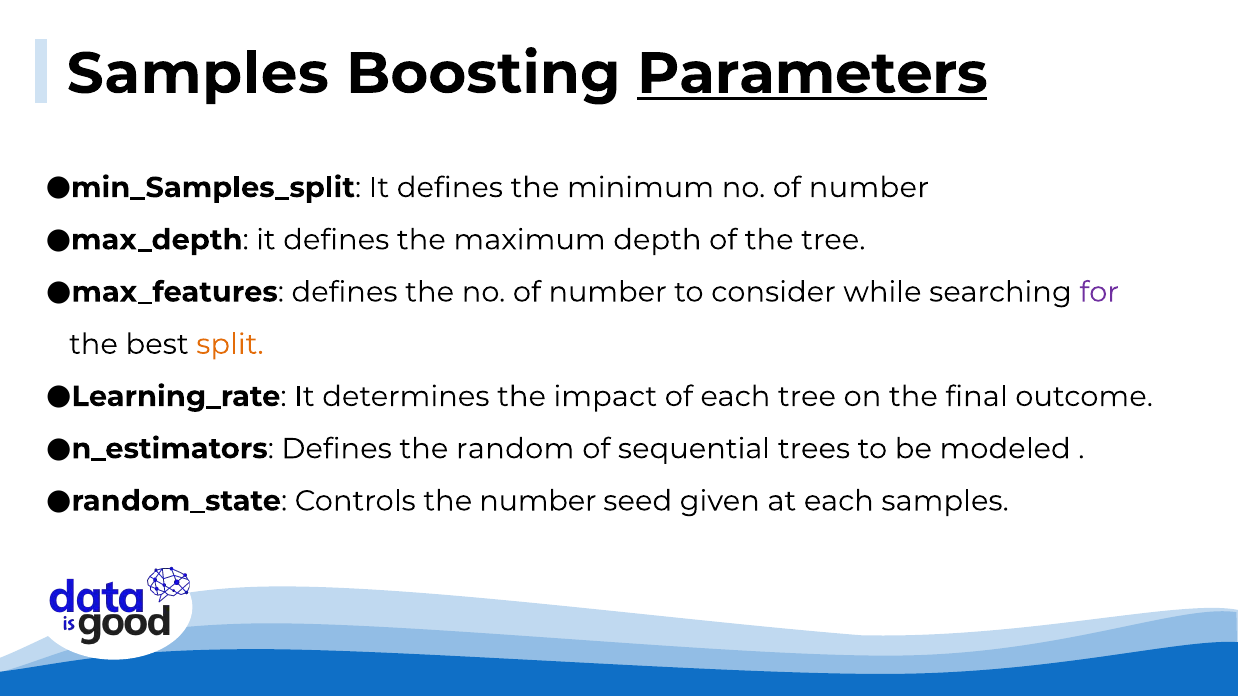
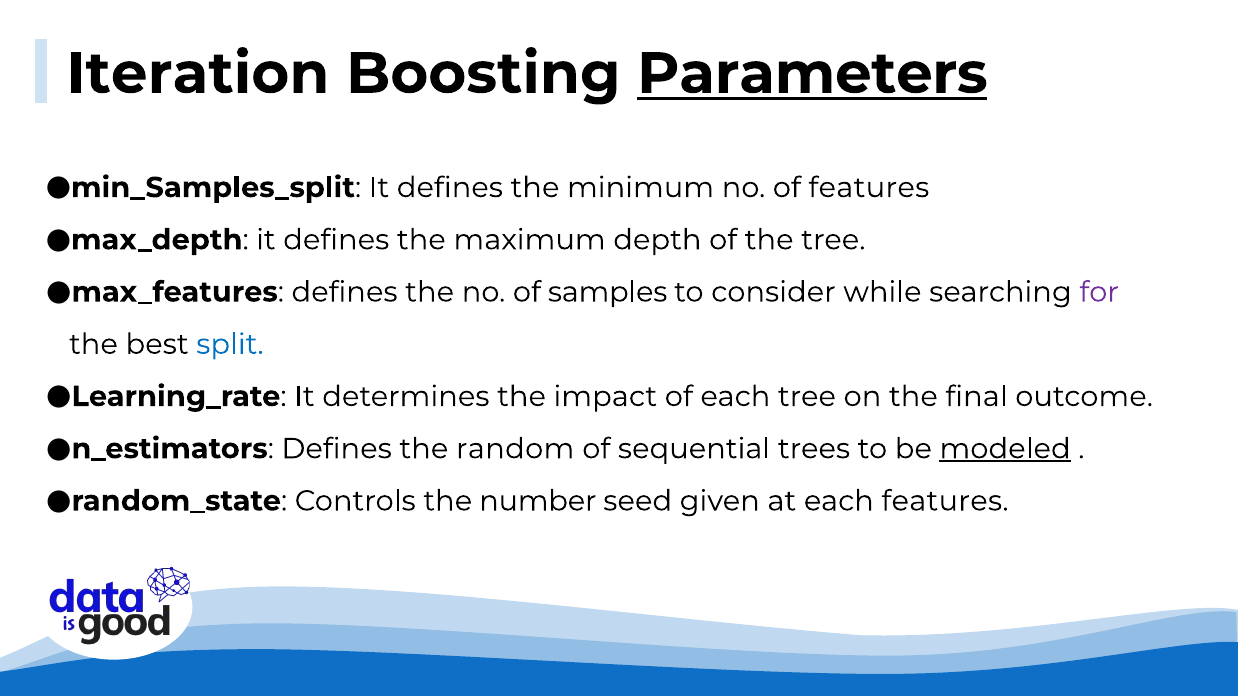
Samples at (198, 74): Samples -> Iteration
minimum no of number: number -> features
the no of number: number -> samples
split colour: orange -> blue
modeled underline: none -> present
each samples: samples -> features
